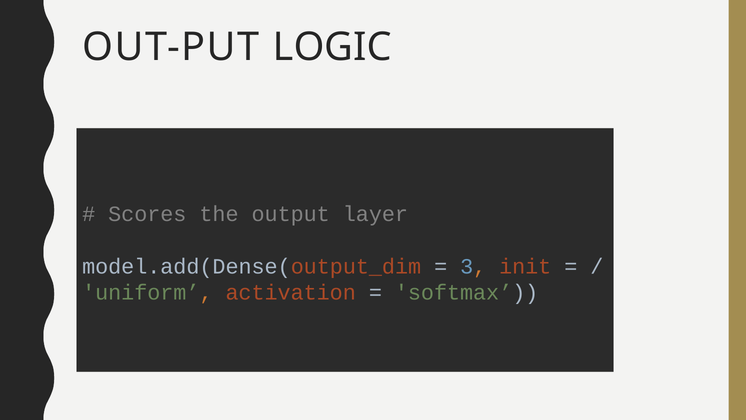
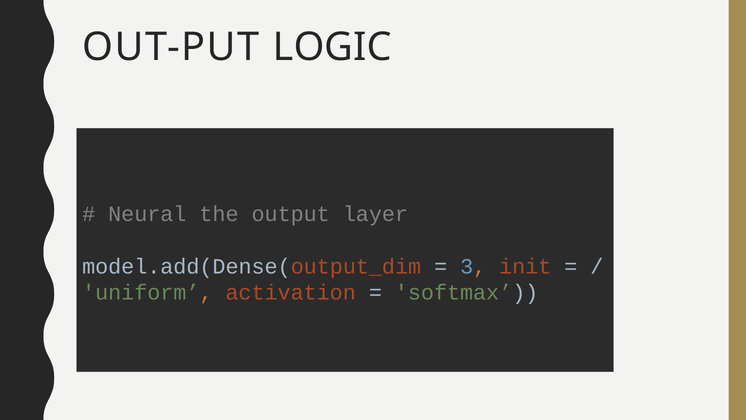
Scores: Scores -> Neural
